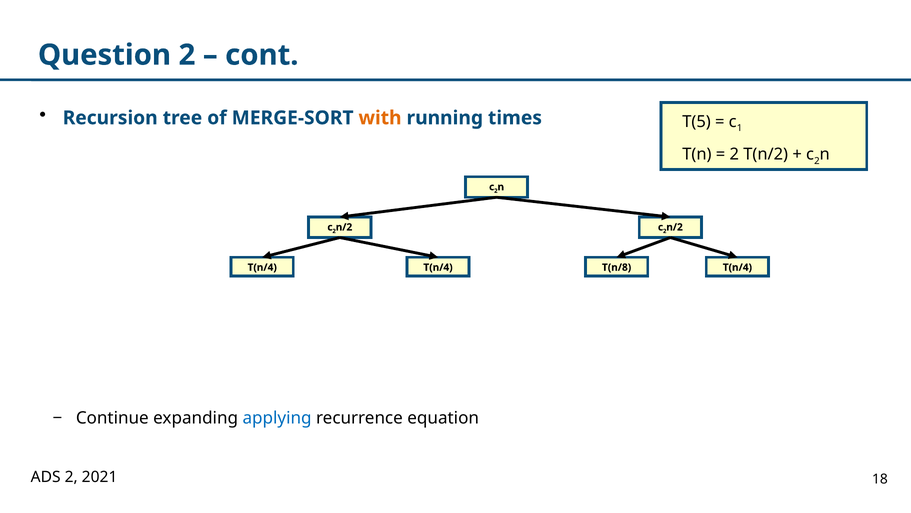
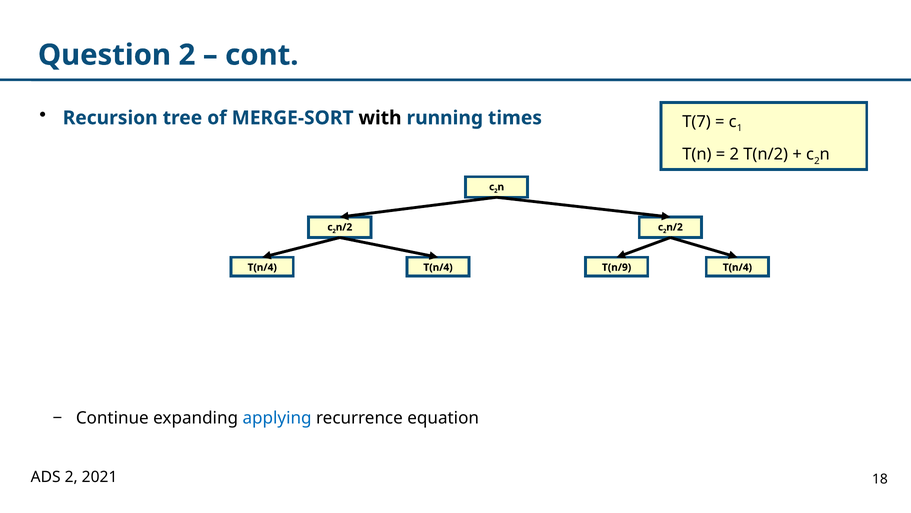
with colour: orange -> black
T(5: T(5 -> T(7
T(n/8: T(n/8 -> T(n/9
